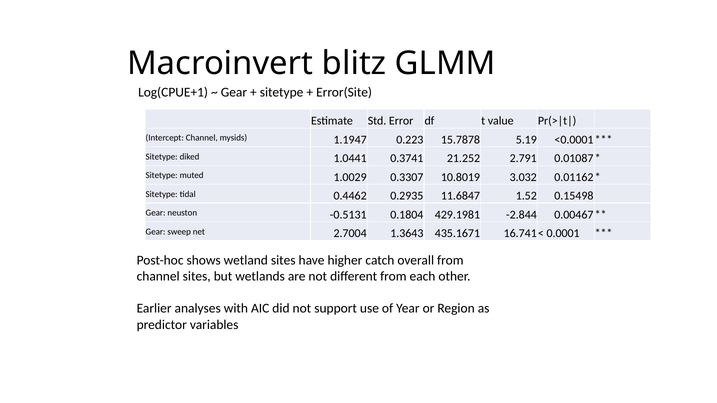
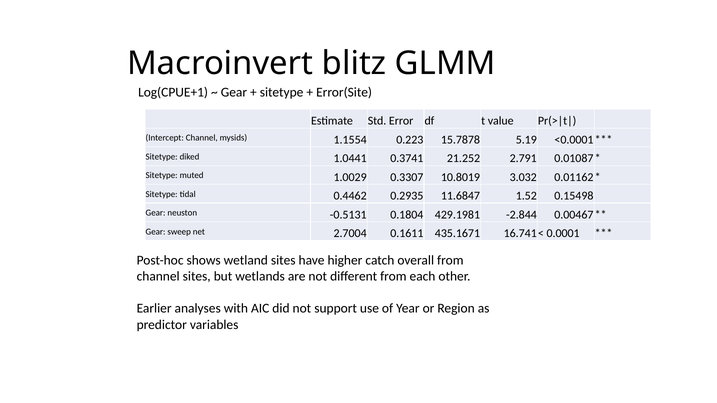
1.1947: 1.1947 -> 1.1554
1.3643: 1.3643 -> 0.1611
